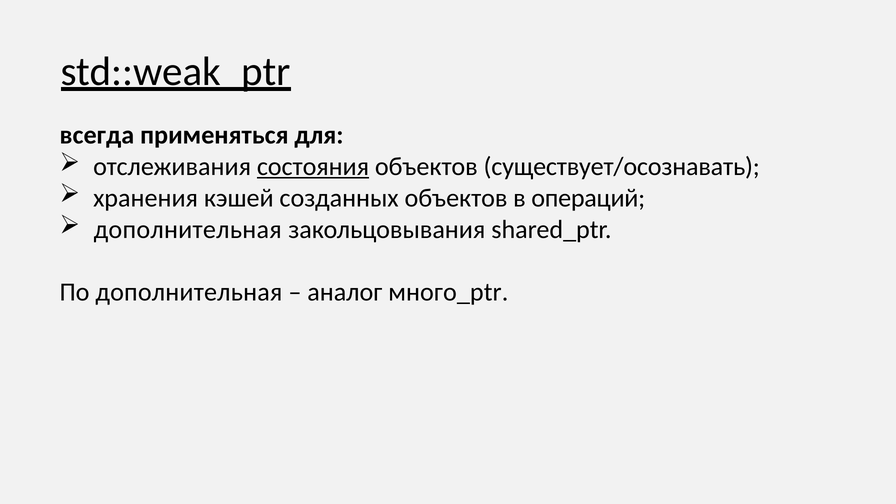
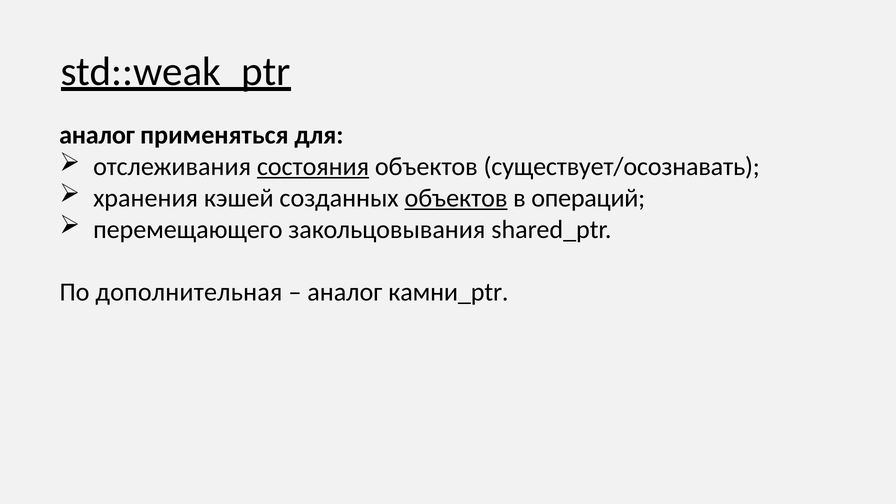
всегда at (97, 135): всегда -> аналог
объектов at (456, 198) underline: none -> present
дополнительная at (188, 229): дополнительная -> перемещающего
много_ptr: много_ptr -> камни_ptr
